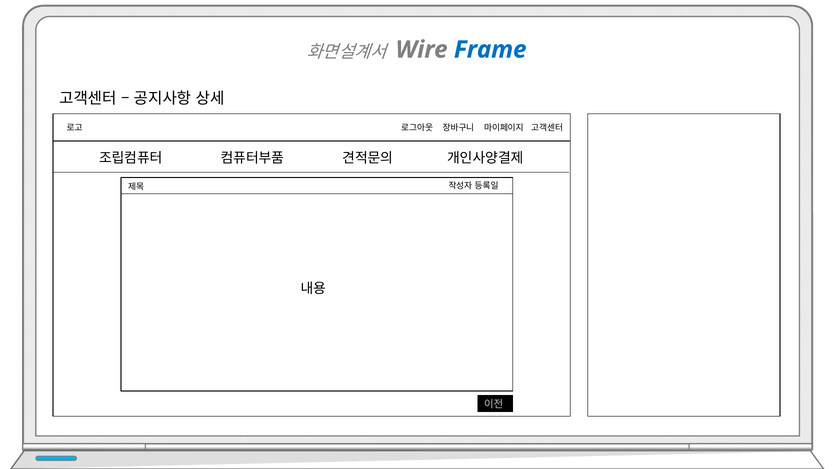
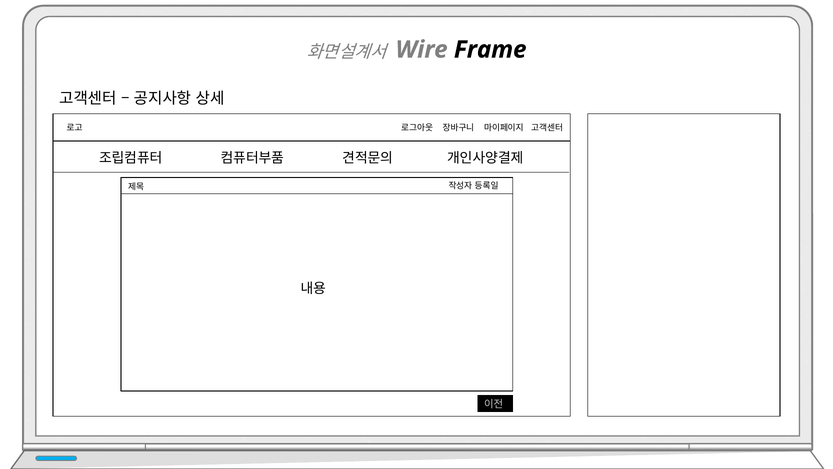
Frame colour: blue -> black
